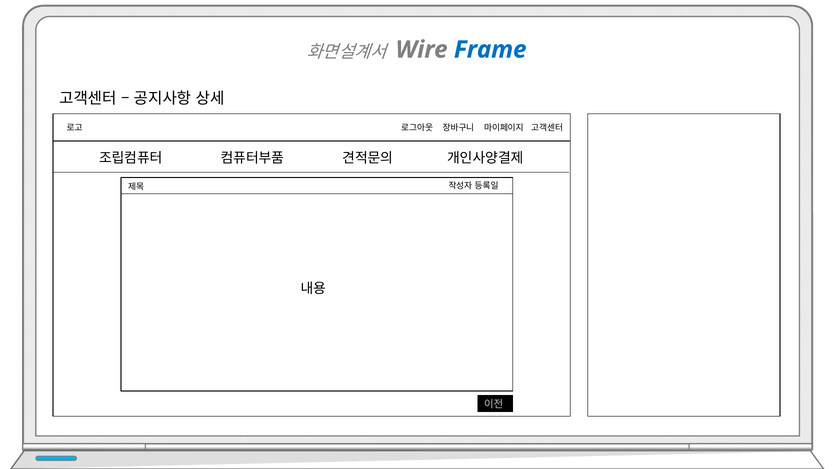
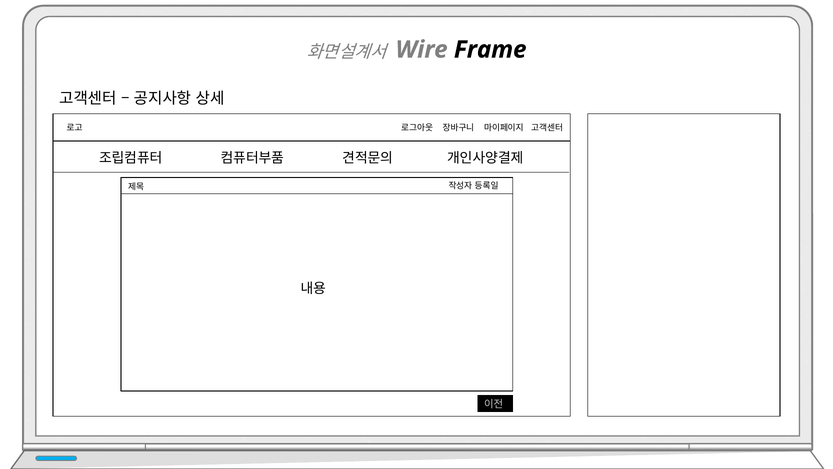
Frame colour: blue -> black
